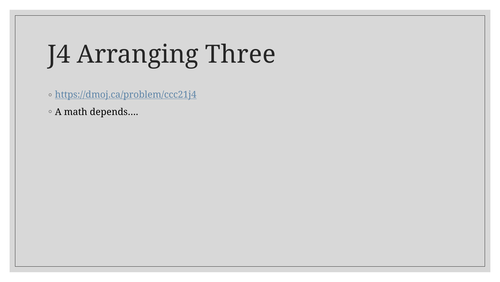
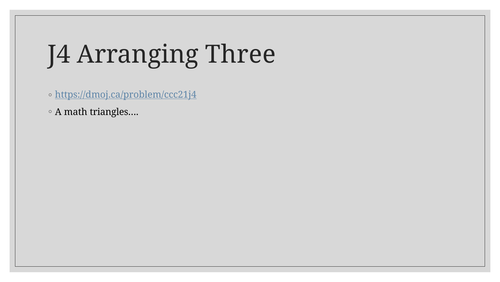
depends…: depends… -> triangles…
